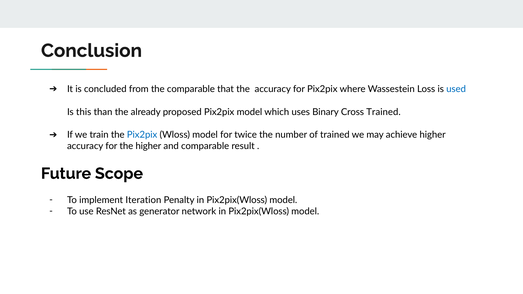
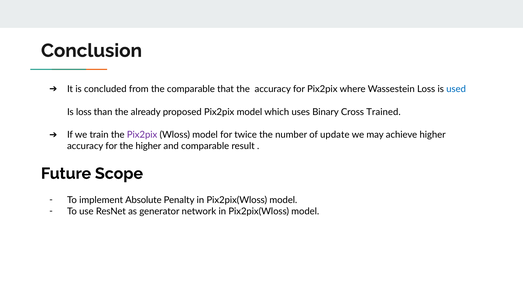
Is this: this -> loss
Pix2pix at (142, 135) colour: blue -> purple
of trained: trained -> update
Iteration: Iteration -> Absolute
